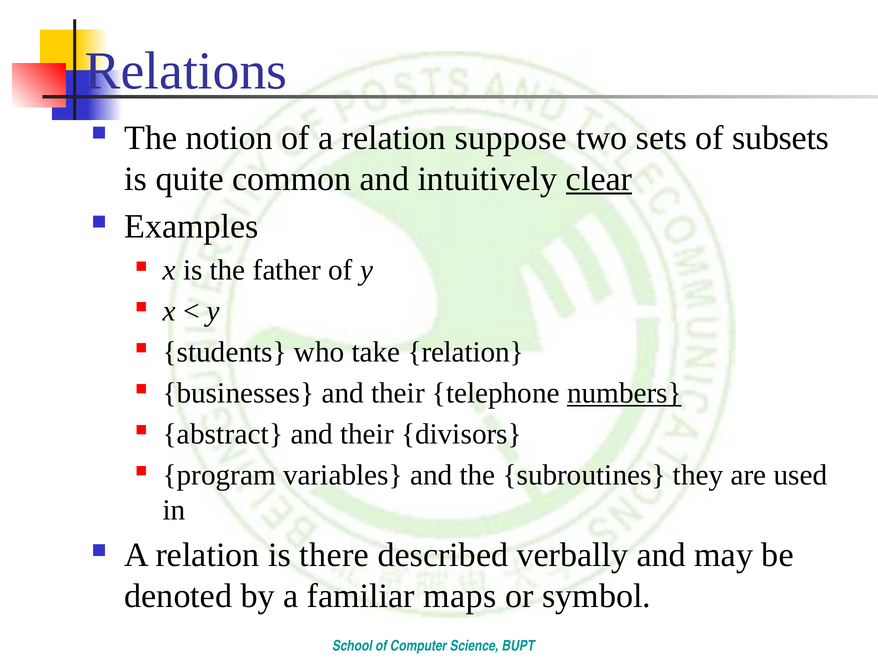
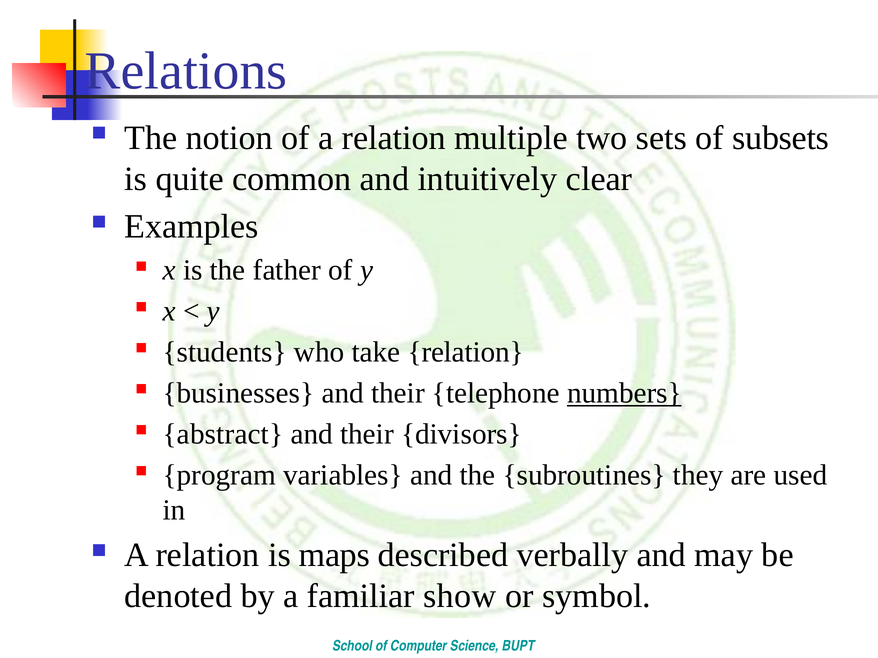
suppose: suppose -> multiple
clear underline: present -> none
there: there -> maps
maps: maps -> show
